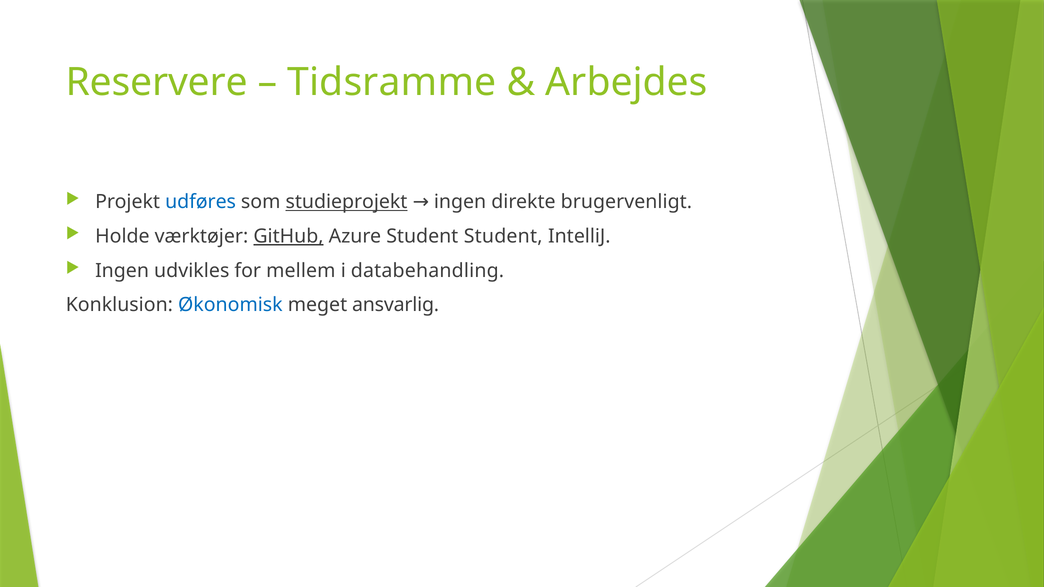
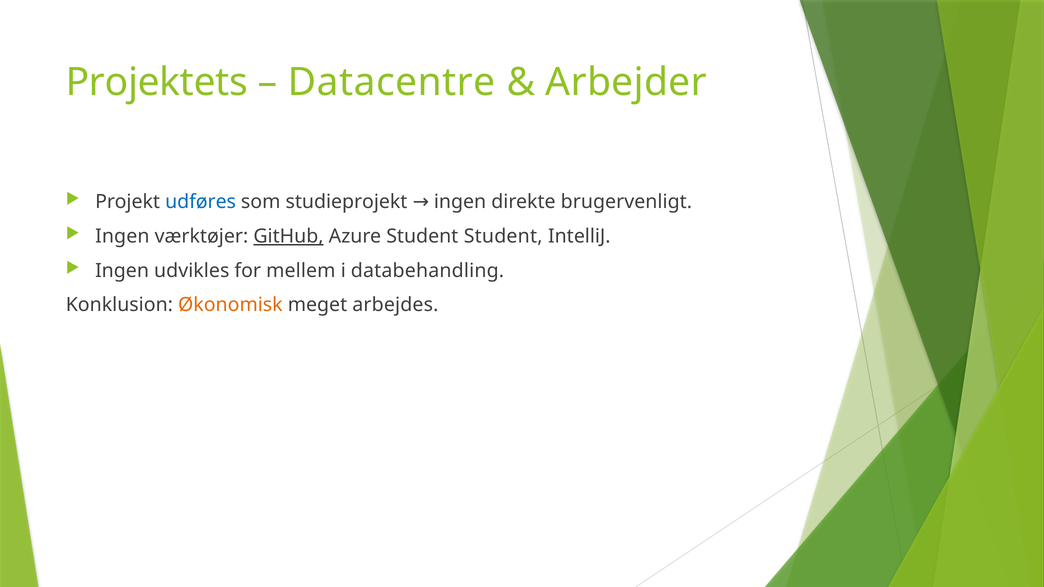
Reservere: Reservere -> Projektets
Tidsramme: Tidsramme -> Datacentre
Arbejdes: Arbejdes -> Arbejder
studieprojekt underline: present -> none
Holde at (122, 236): Holde -> Ingen
Økonomisk colour: blue -> orange
ansvarlig: ansvarlig -> arbejdes
